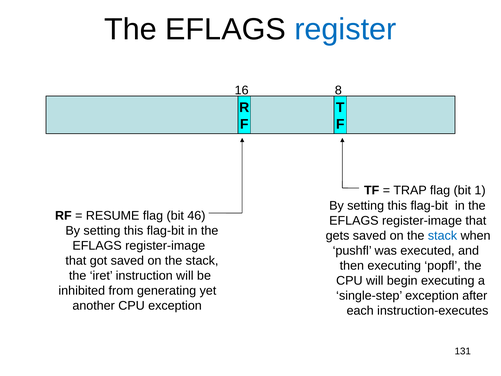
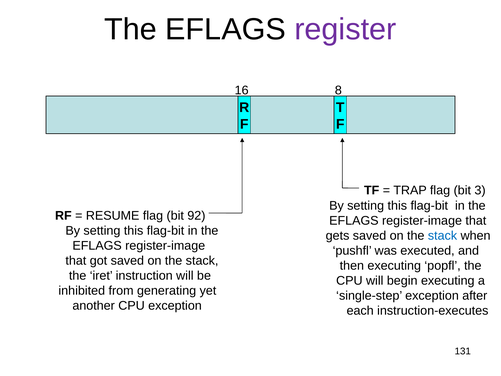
register colour: blue -> purple
1: 1 -> 3
46: 46 -> 92
